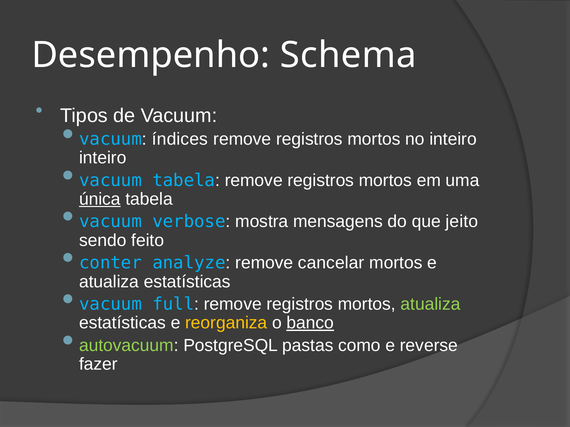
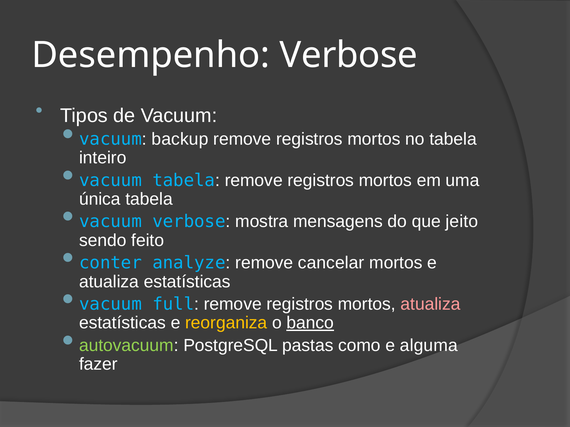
Desempenho Schema: Schema -> Verbose
índices: índices -> backup
no inteiro: inteiro -> tabela
única underline: present -> none
atualiza at (430, 304) colour: light green -> pink
reverse: reverse -> alguma
